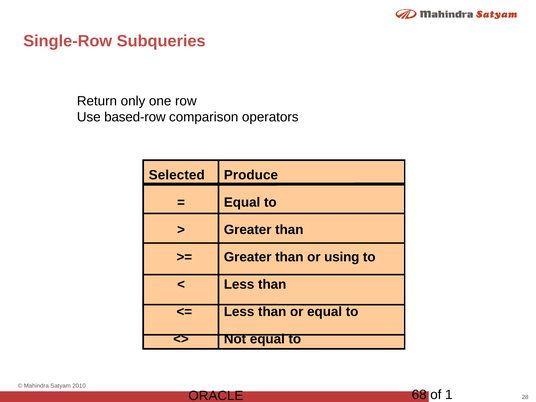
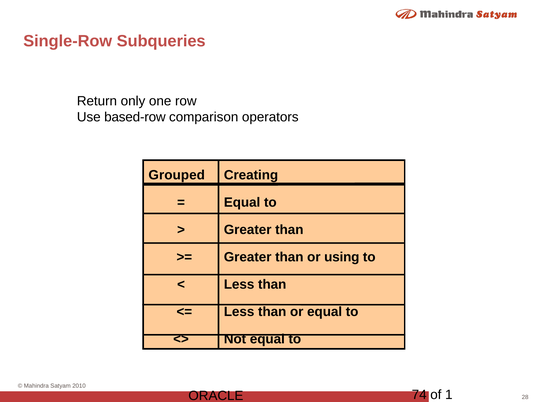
Selected: Selected -> Grouped
Produce: Produce -> Creating
68: 68 -> 74
